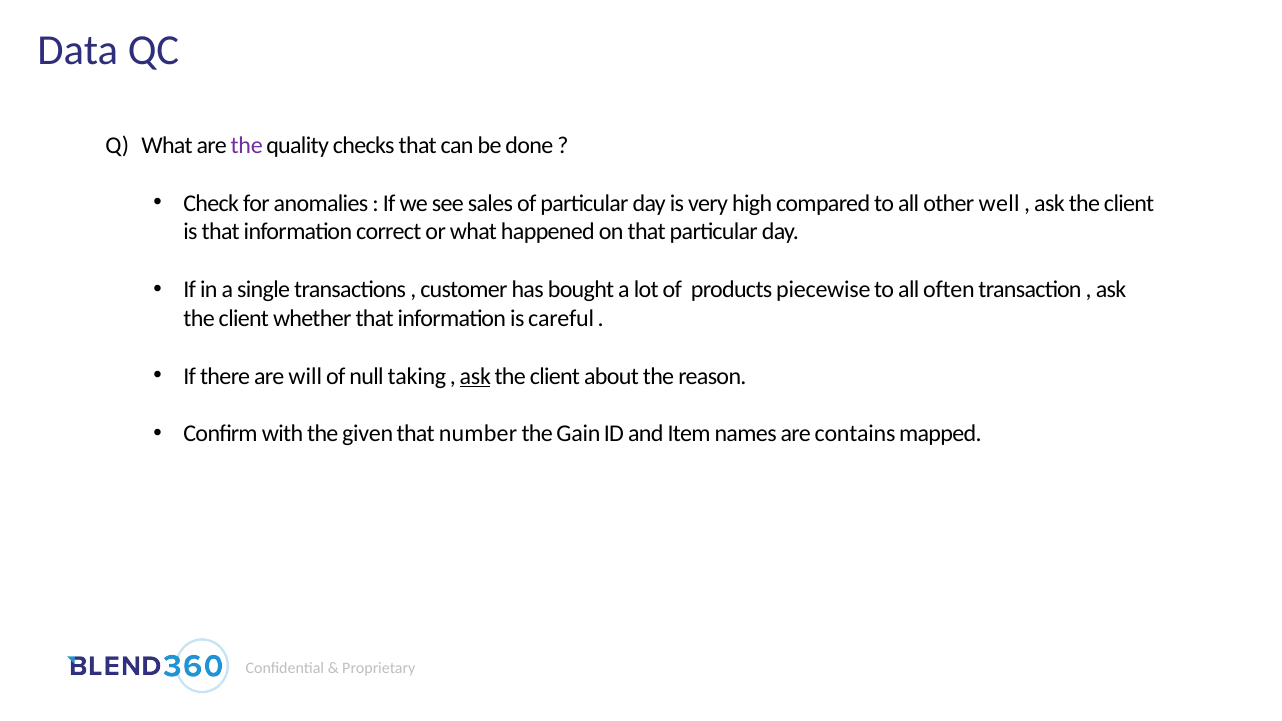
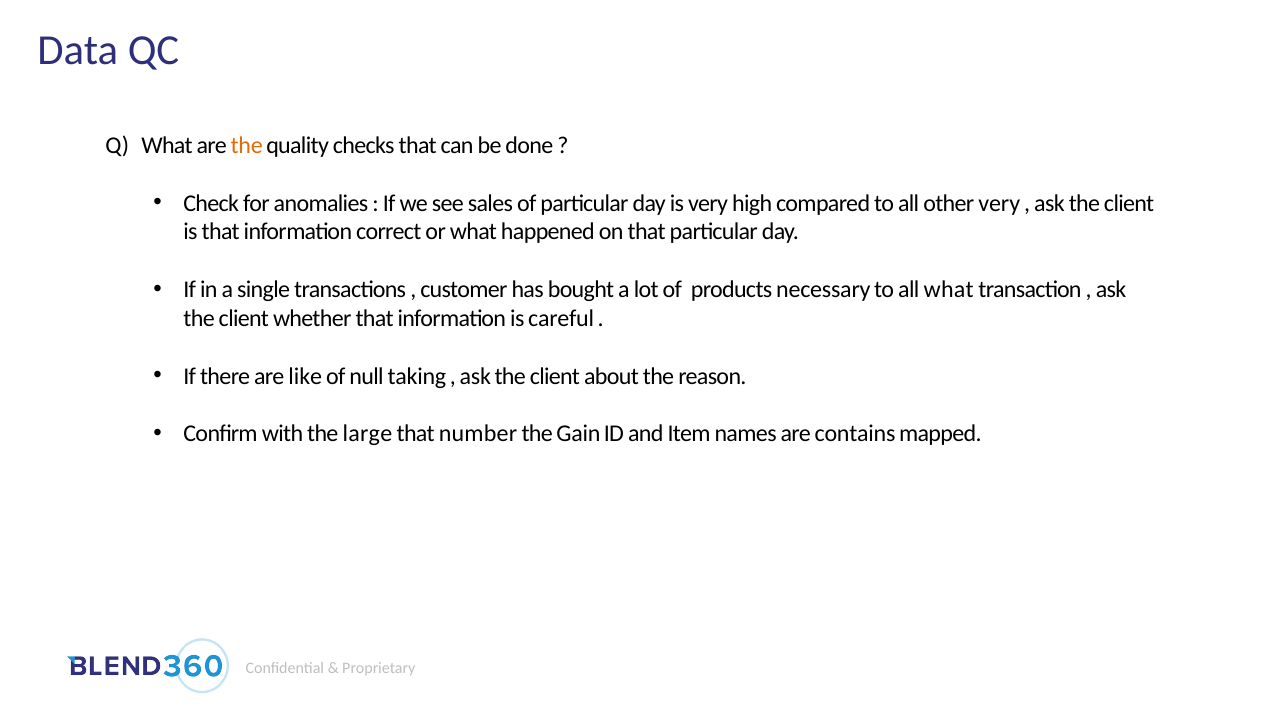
the at (247, 145) colour: purple -> orange
other well: well -> very
piecewise: piecewise -> necessary
all often: often -> what
will: will -> like
ask at (475, 376) underline: present -> none
given: given -> large
